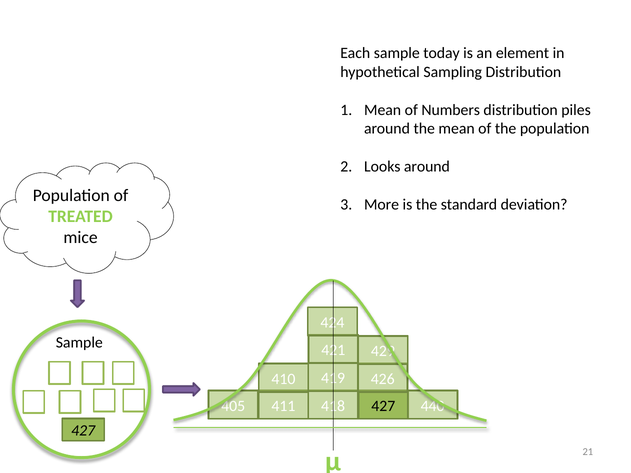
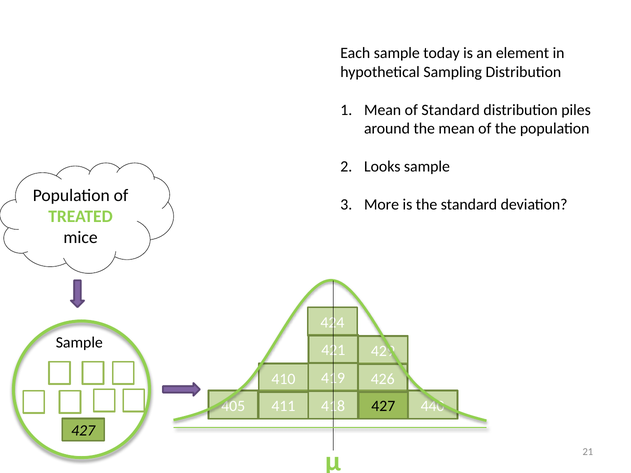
of Numbers: Numbers -> Standard
Looks around: around -> sample
